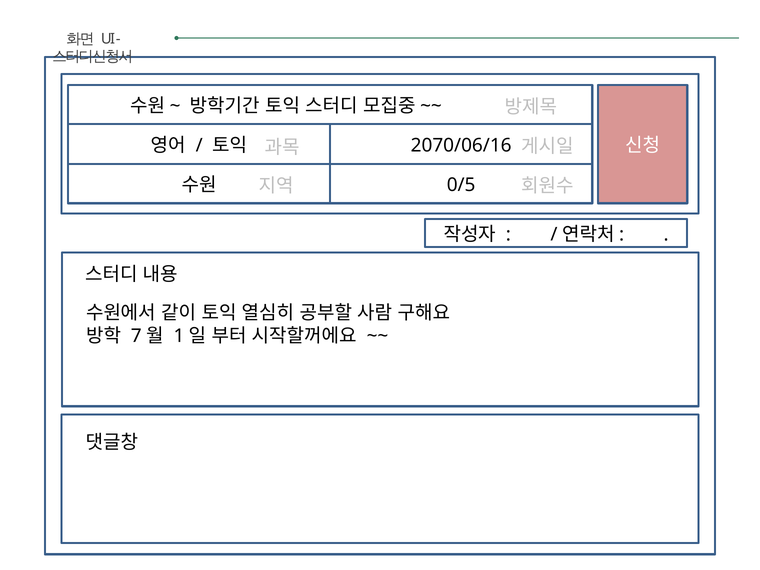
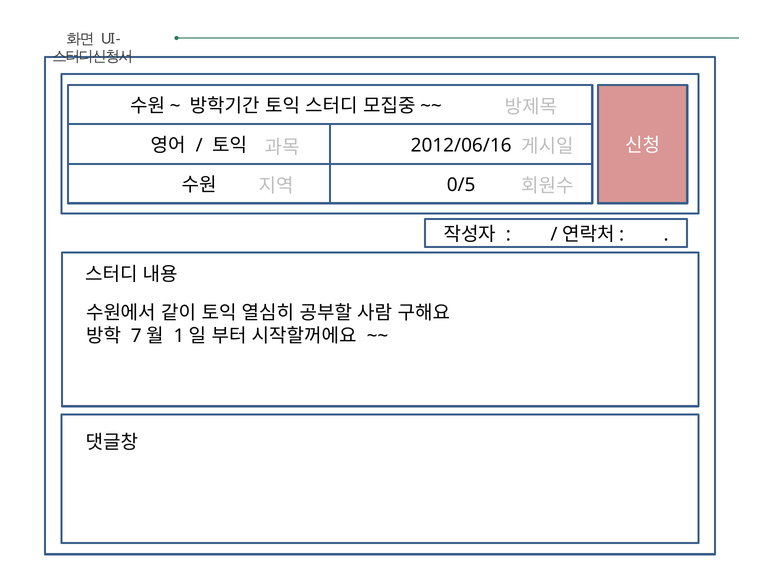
2070/06/16: 2070/06/16 -> 2012/06/16
